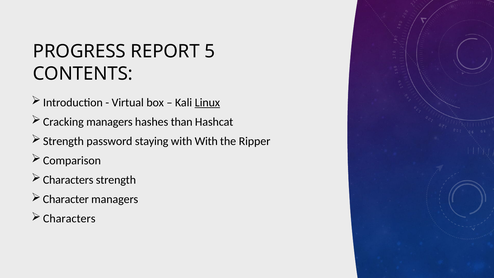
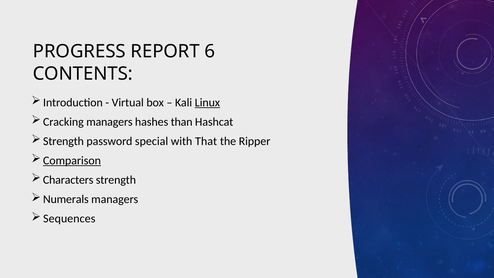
5: 5 -> 6
staying: staying -> special
with With: With -> That
Comparison underline: none -> present
Character: Character -> Numerals
Characters at (69, 219): Characters -> Sequences
